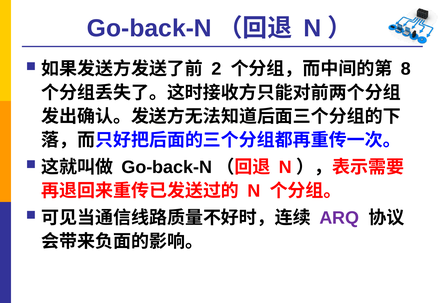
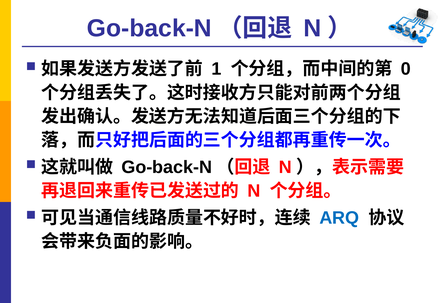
2: 2 -> 1
8: 8 -> 0
ARQ colour: purple -> blue
